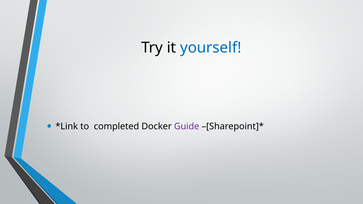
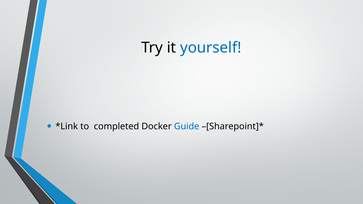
Guide colour: purple -> blue
